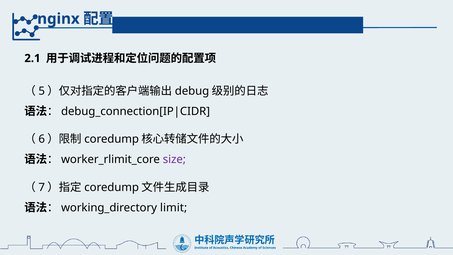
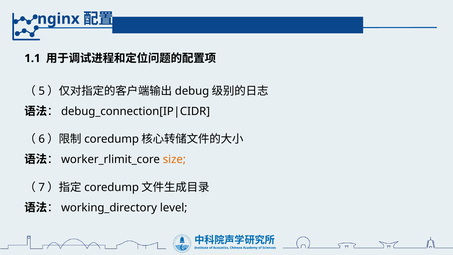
2.1: 2.1 -> 1.1
size colour: purple -> orange
limit: limit -> level
